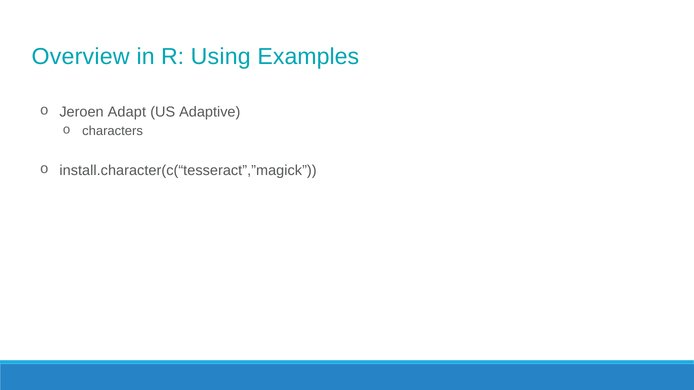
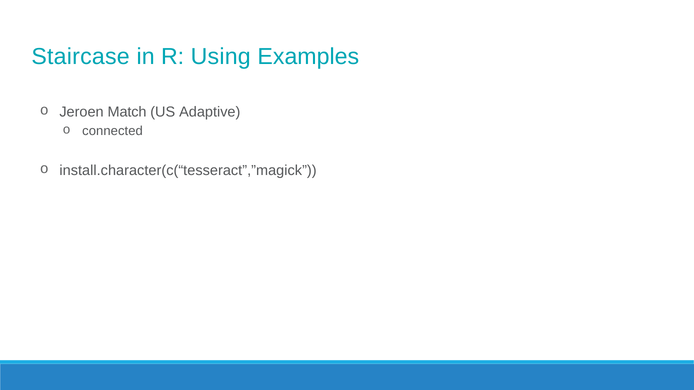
Overview: Overview -> Staircase
Adapt: Adapt -> Match
characters: characters -> connected
